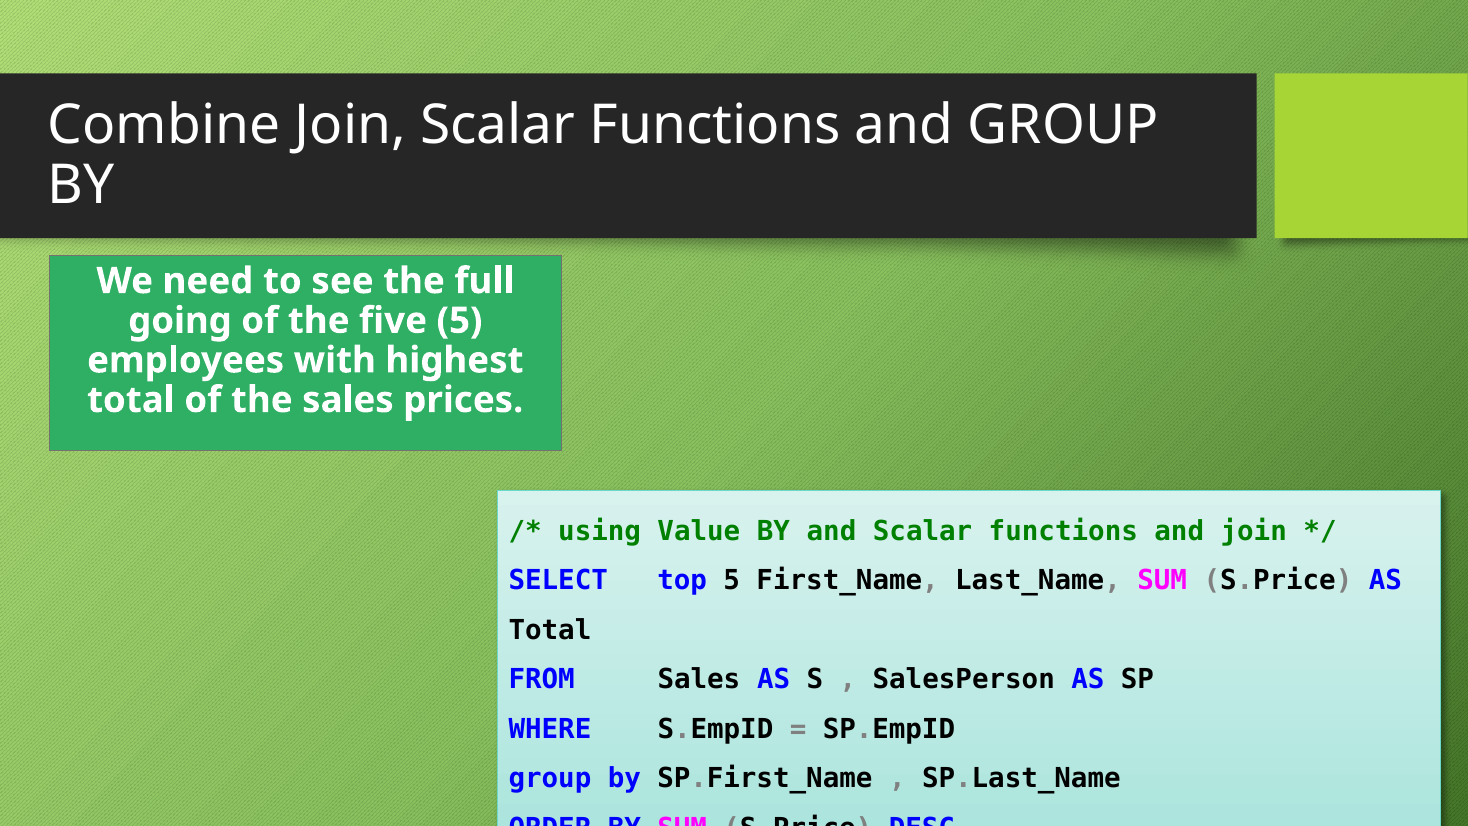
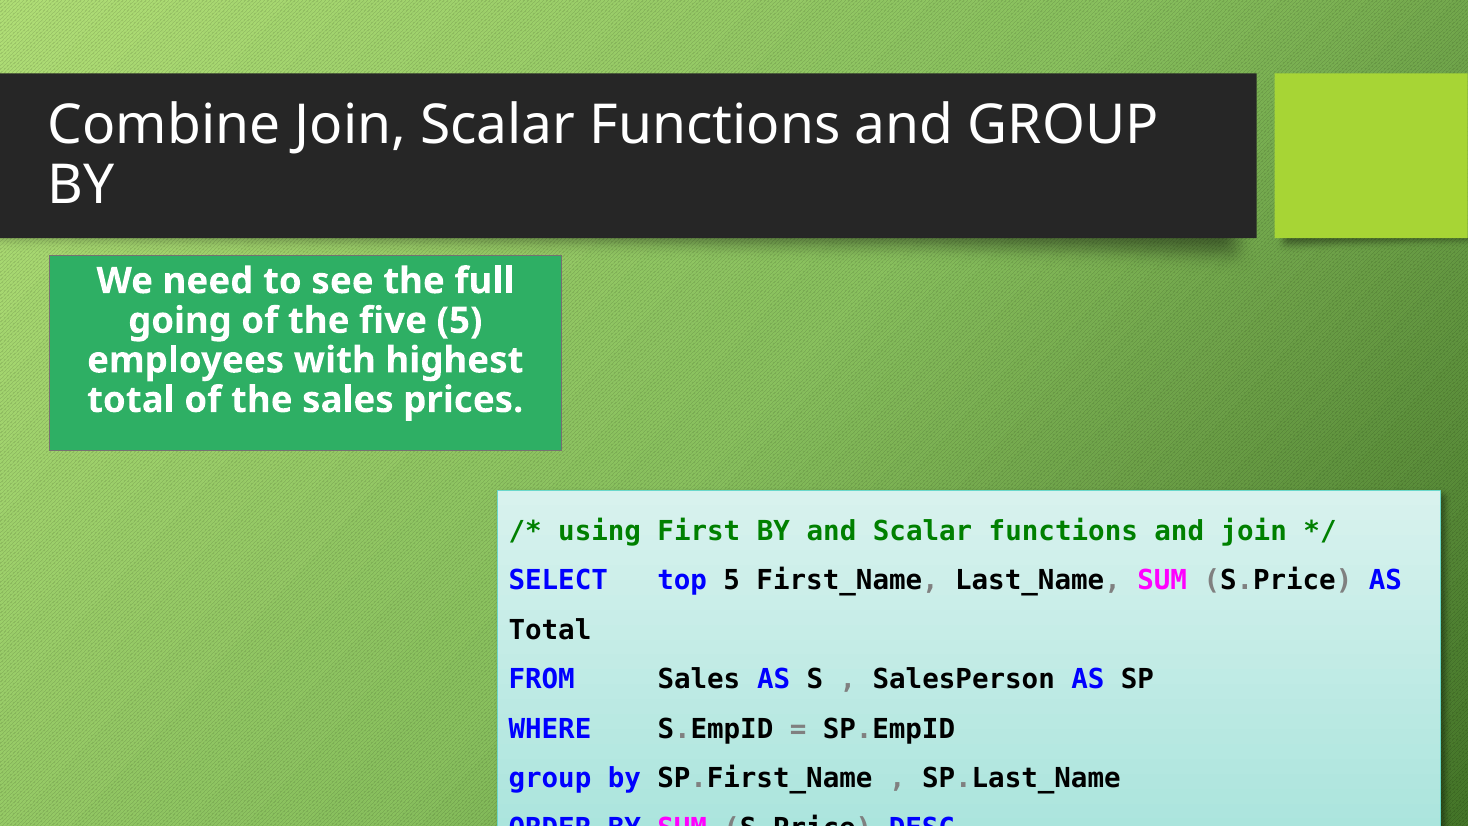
Value: Value -> First
